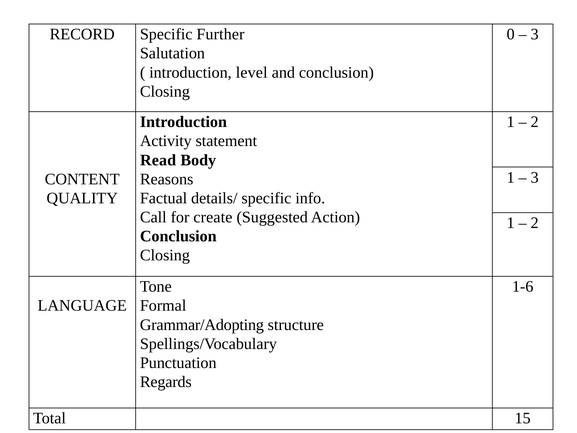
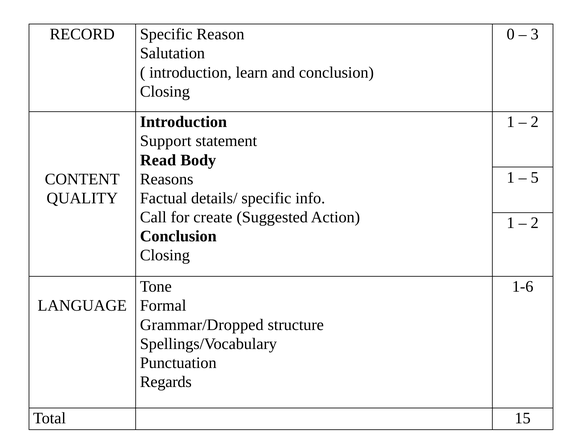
Further: Further -> Reason
level: level -> learn
Activity: Activity -> Support
3 at (535, 177): 3 -> 5
Grammar/Adopting: Grammar/Adopting -> Grammar/Dropped
